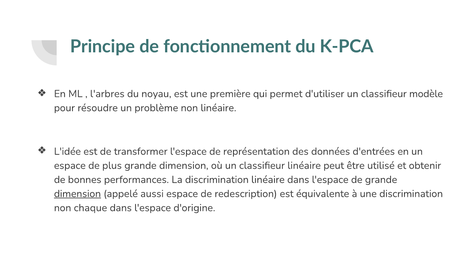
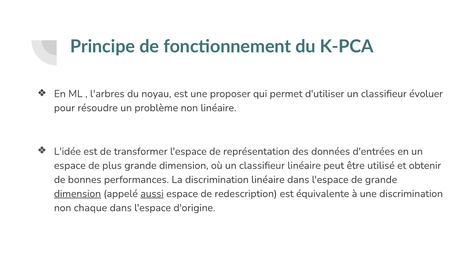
première: première -> proposer
modèle: modèle -> évoluer
aussi underline: none -> present
